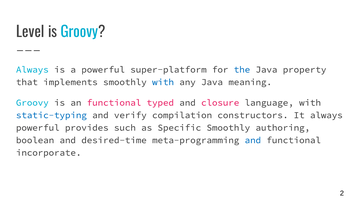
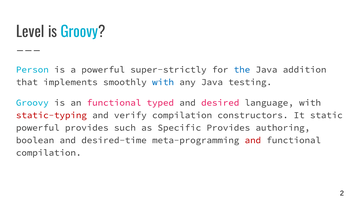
Always at (32, 70): Always -> Person
super-platform: super-platform -> super-strictly
property: property -> addition
meaning: meaning -> testing
closure: closure -> desired
static-typing colour: blue -> red
It always: always -> static
Specific Smoothly: Smoothly -> Provides
and at (253, 140) colour: blue -> red
incorporate at (49, 153): incorporate -> compilation
